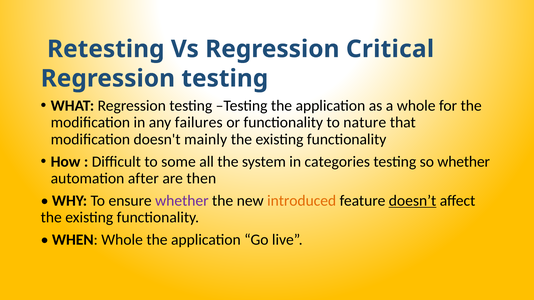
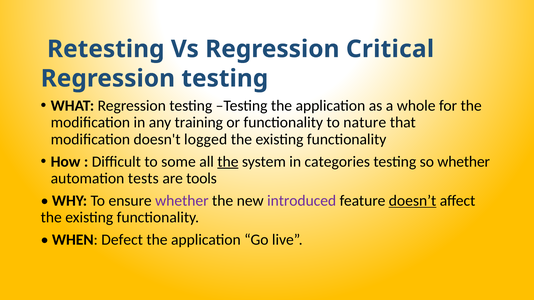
failures: failures -> training
mainly: mainly -> logged
the at (228, 162) underline: none -> present
after: after -> tests
then: then -> tools
introduced colour: orange -> purple
WHEN Whole: Whole -> Defect
